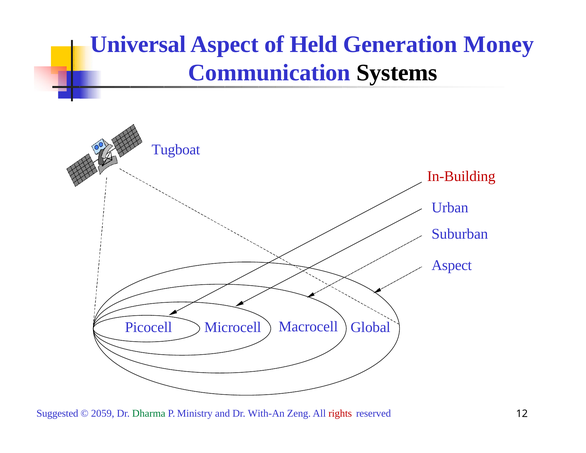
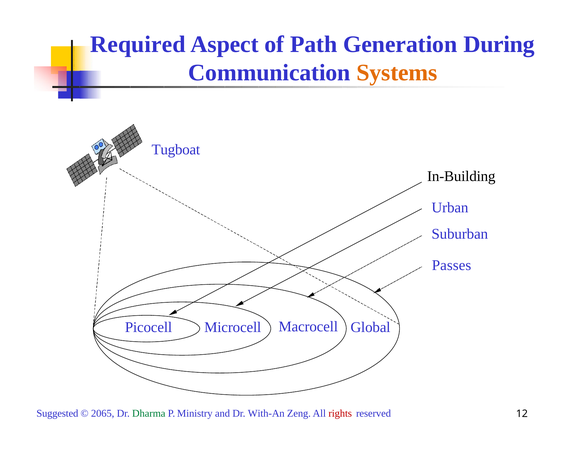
Universal: Universal -> Required
Held: Held -> Path
Money: Money -> During
Systems colour: black -> orange
In-Building colour: red -> black
Aspect at (452, 265): Aspect -> Passes
2059: 2059 -> 2065
